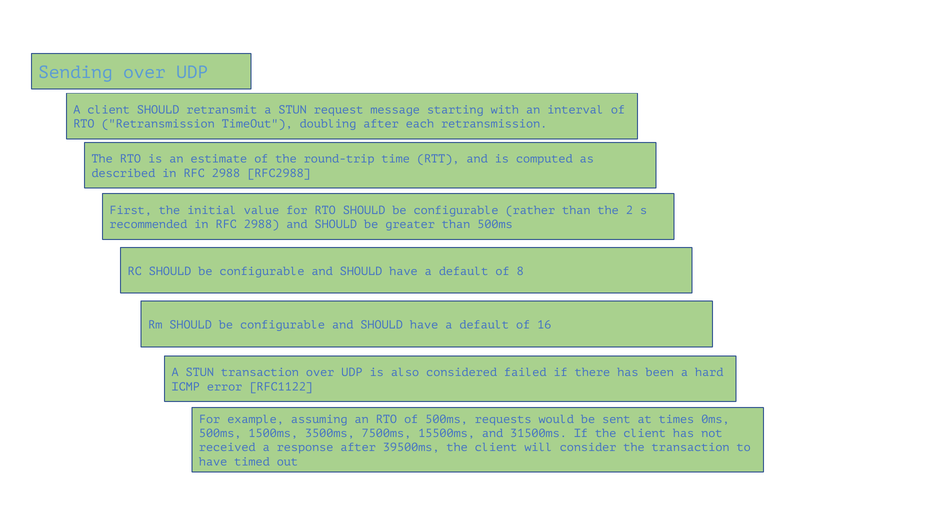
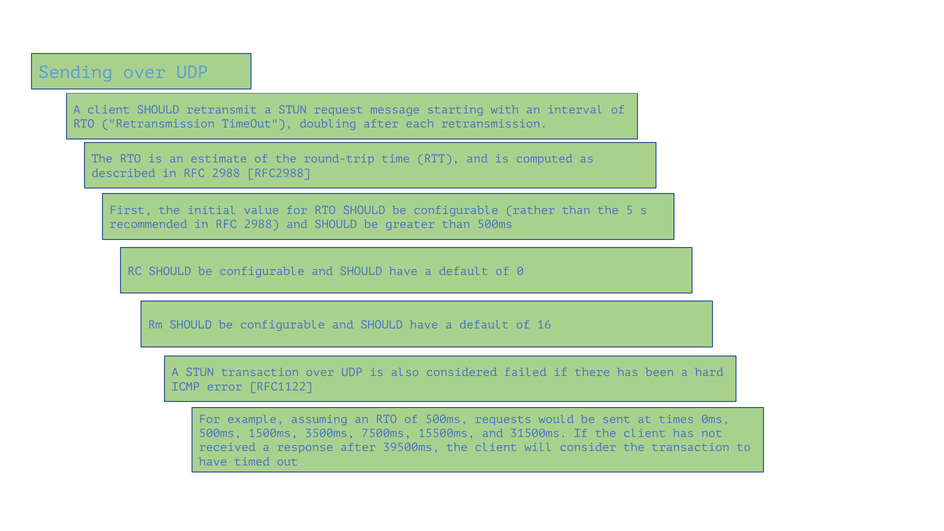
2: 2 -> 5
8: 8 -> 0
